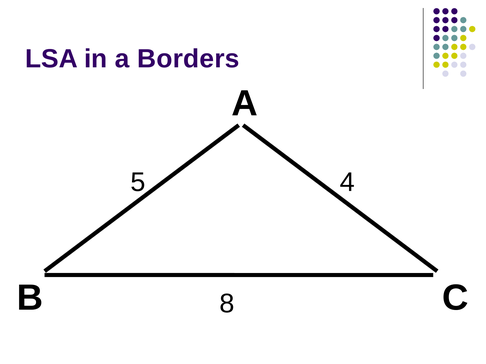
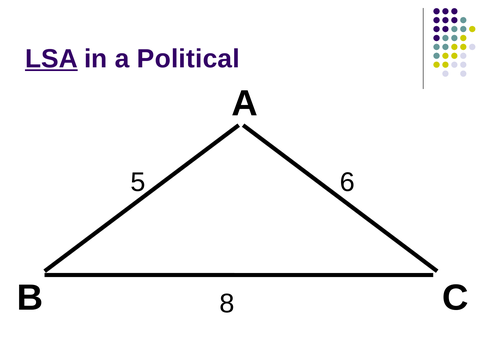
LSA underline: none -> present
Borders: Borders -> Political
4: 4 -> 6
